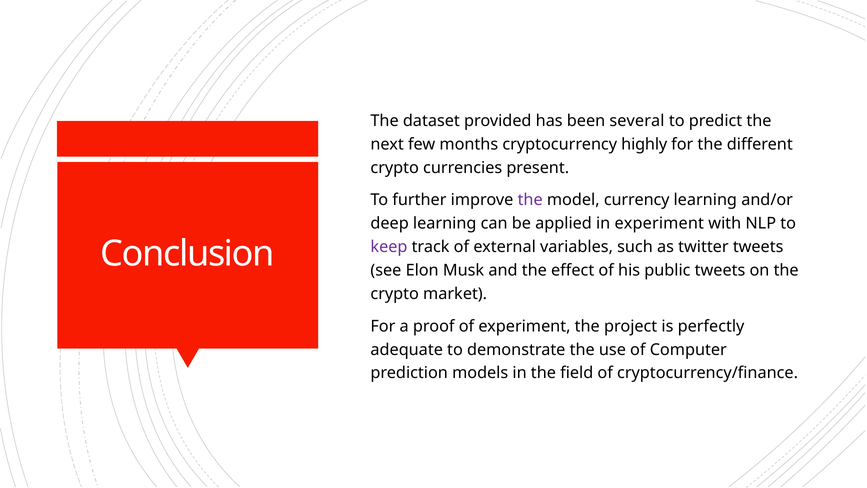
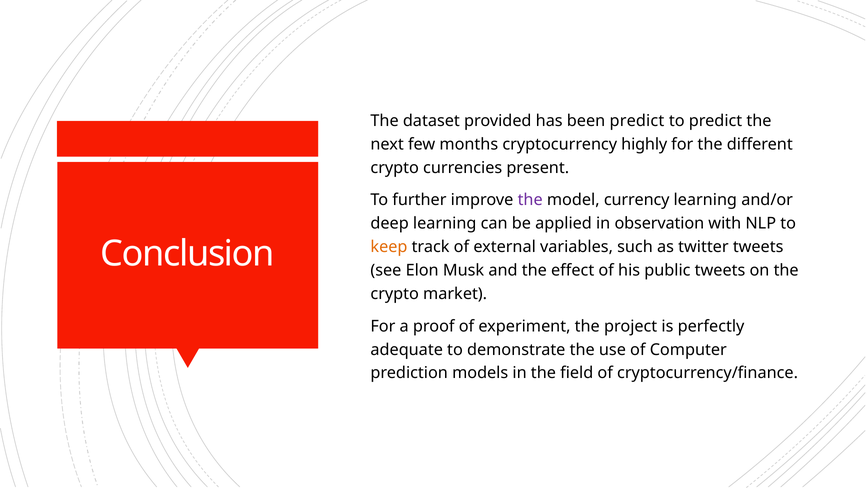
been several: several -> predict
in experiment: experiment -> observation
keep colour: purple -> orange
